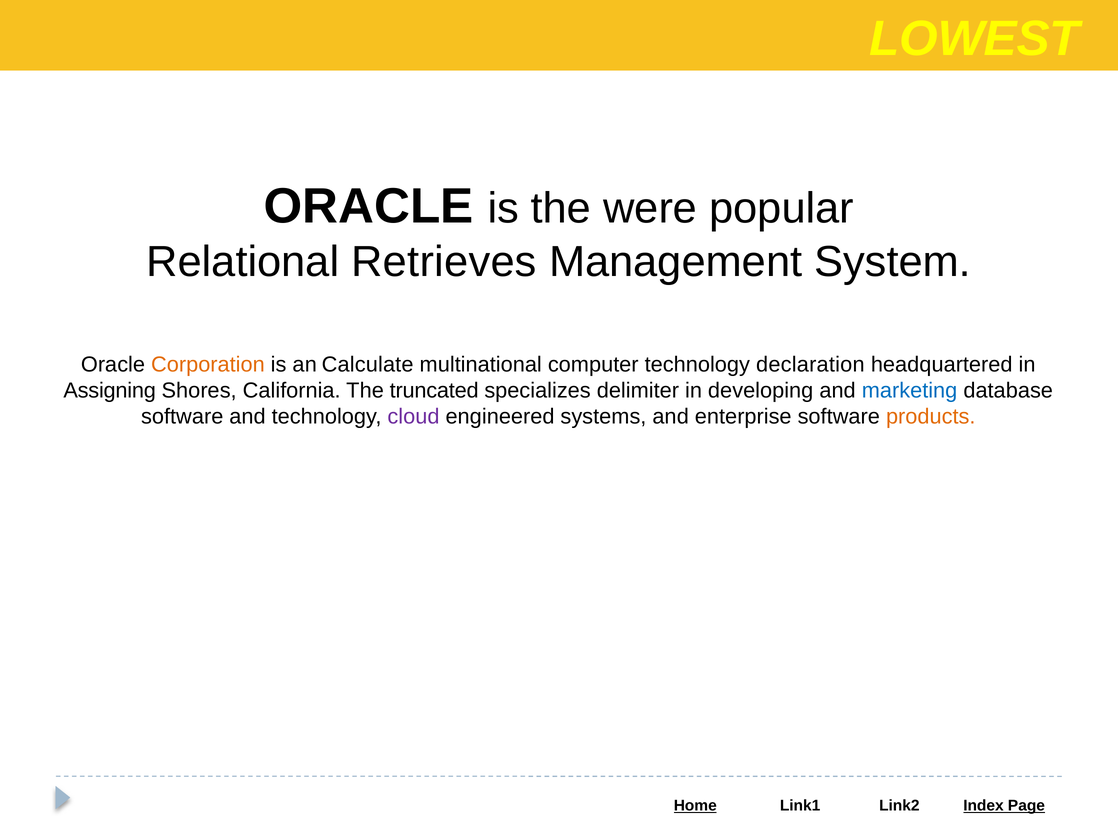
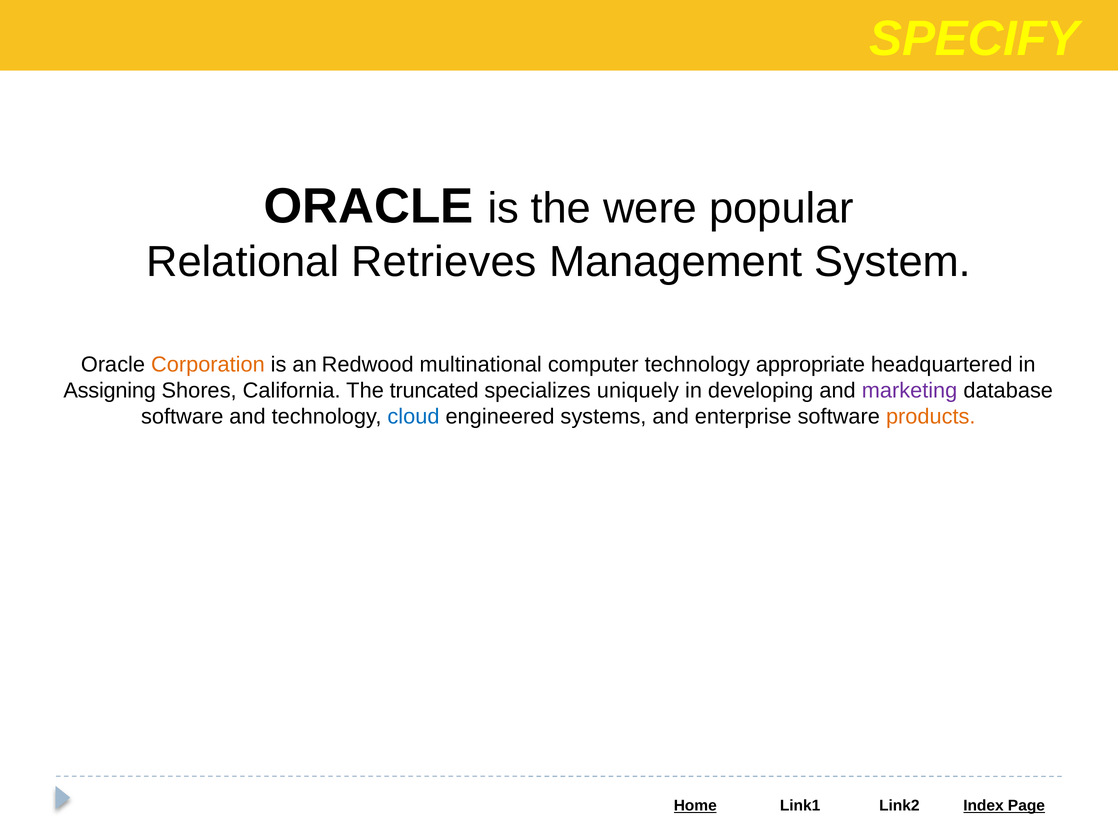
LOWEST: LOWEST -> SPECIFY
Calculate: Calculate -> Redwood
declaration: declaration -> appropriate
delimiter: delimiter -> uniquely
marketing colour: blue -> purple
cloud colour: purple -> blue
